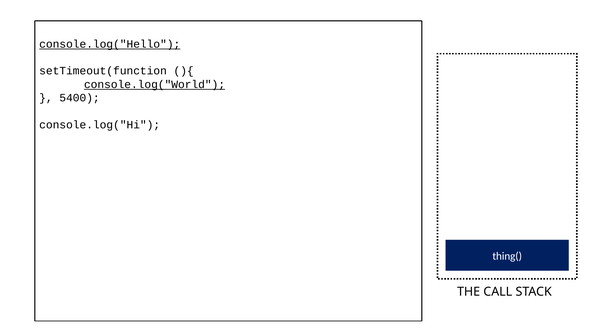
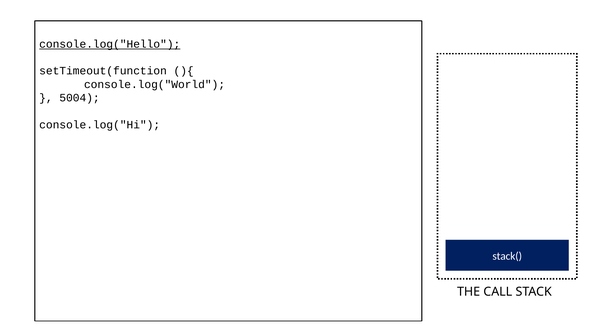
console.log("World underline: present -> none
5400: 5400 -> 5004
thing(: thing( -> stack(
